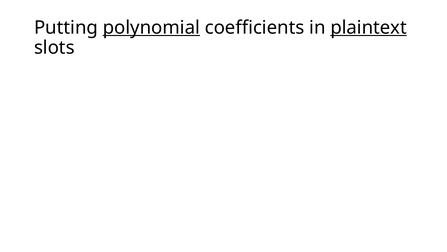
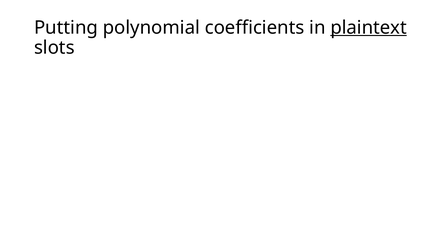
polynomial underline: present -> none
